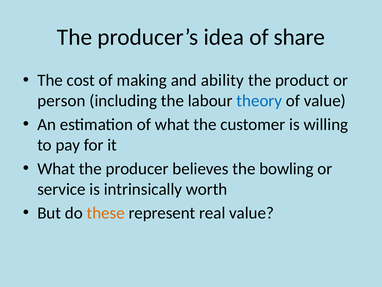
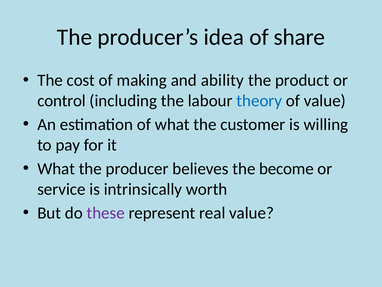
person: person -> control
bowling: bowling -> become
these colour: orange -> purple
